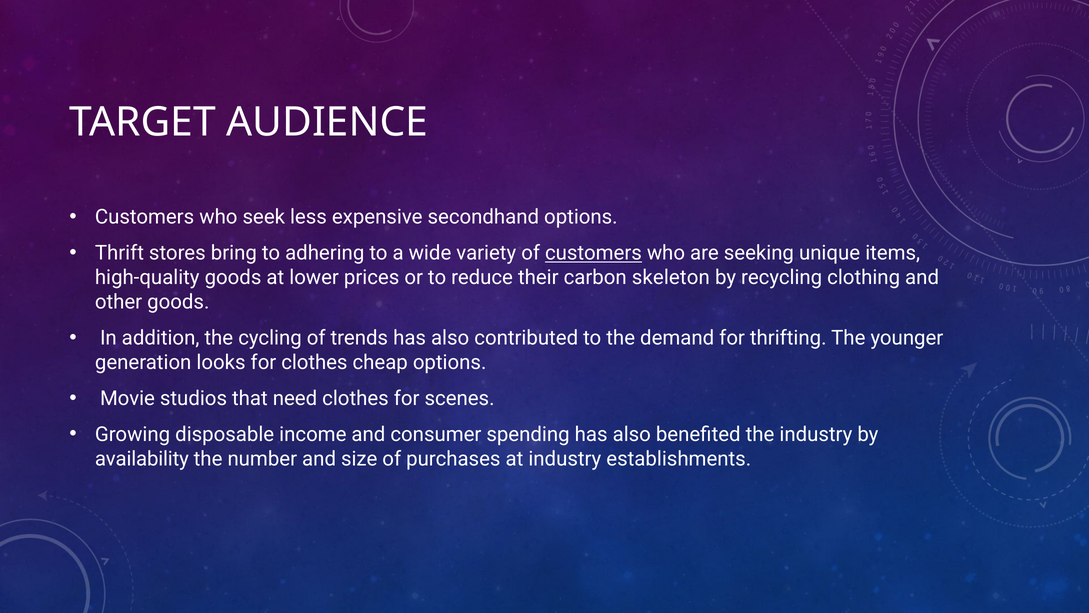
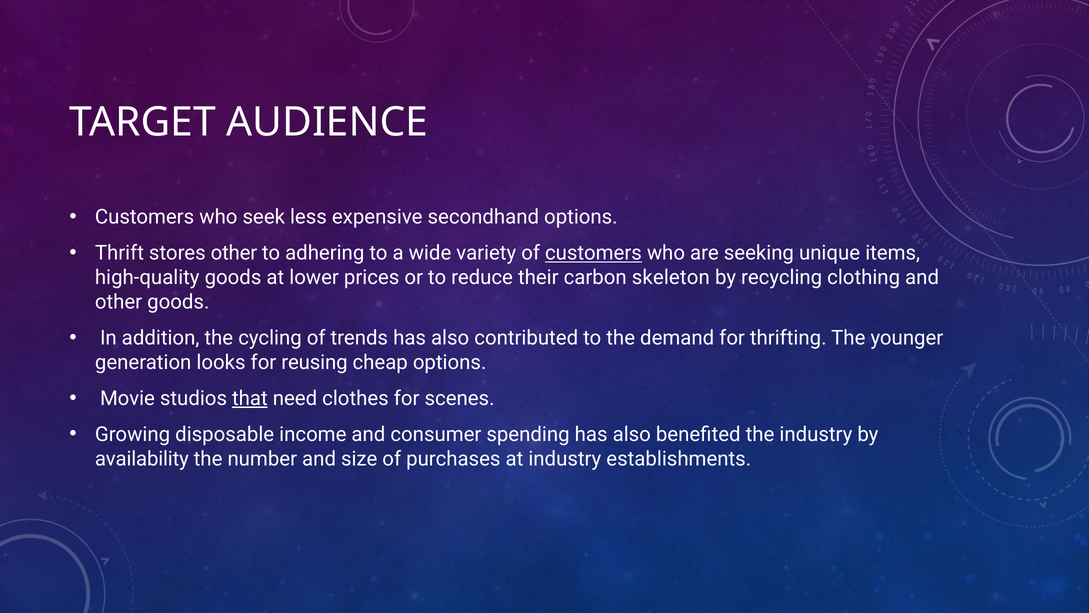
stores bring: bring -> other
for clothes: clothes -> reusing
that underline: none -> present
